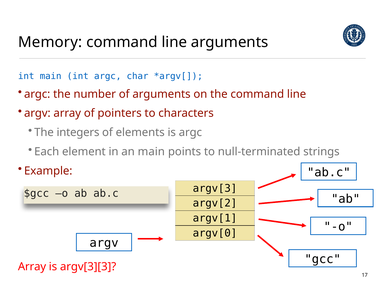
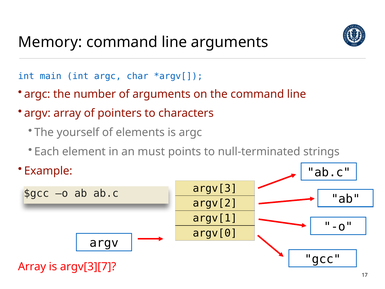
integers: integers -> yourself
an main: main -> must
argv[3][3: argv[3][3 -> argv[3][7
